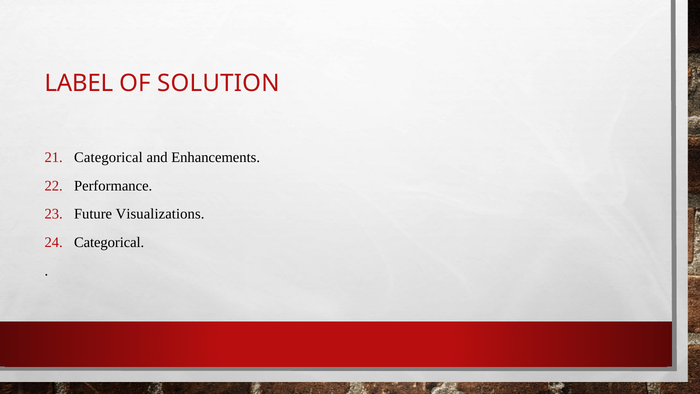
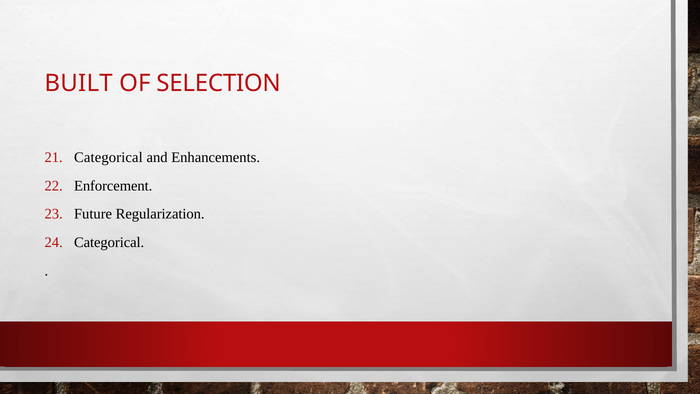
LABEL: LABEL -> BUILT
SOLUTION: SOLUTION -> SELECTION
Performance: Performance -> Enforcement
Visualizations: Visualizations -> Regularization
